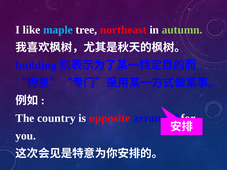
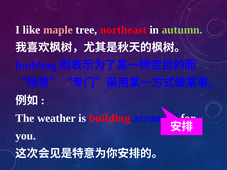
maple colour: light blue -> pink
country: country -> weather
is opposite: opposite -> building
